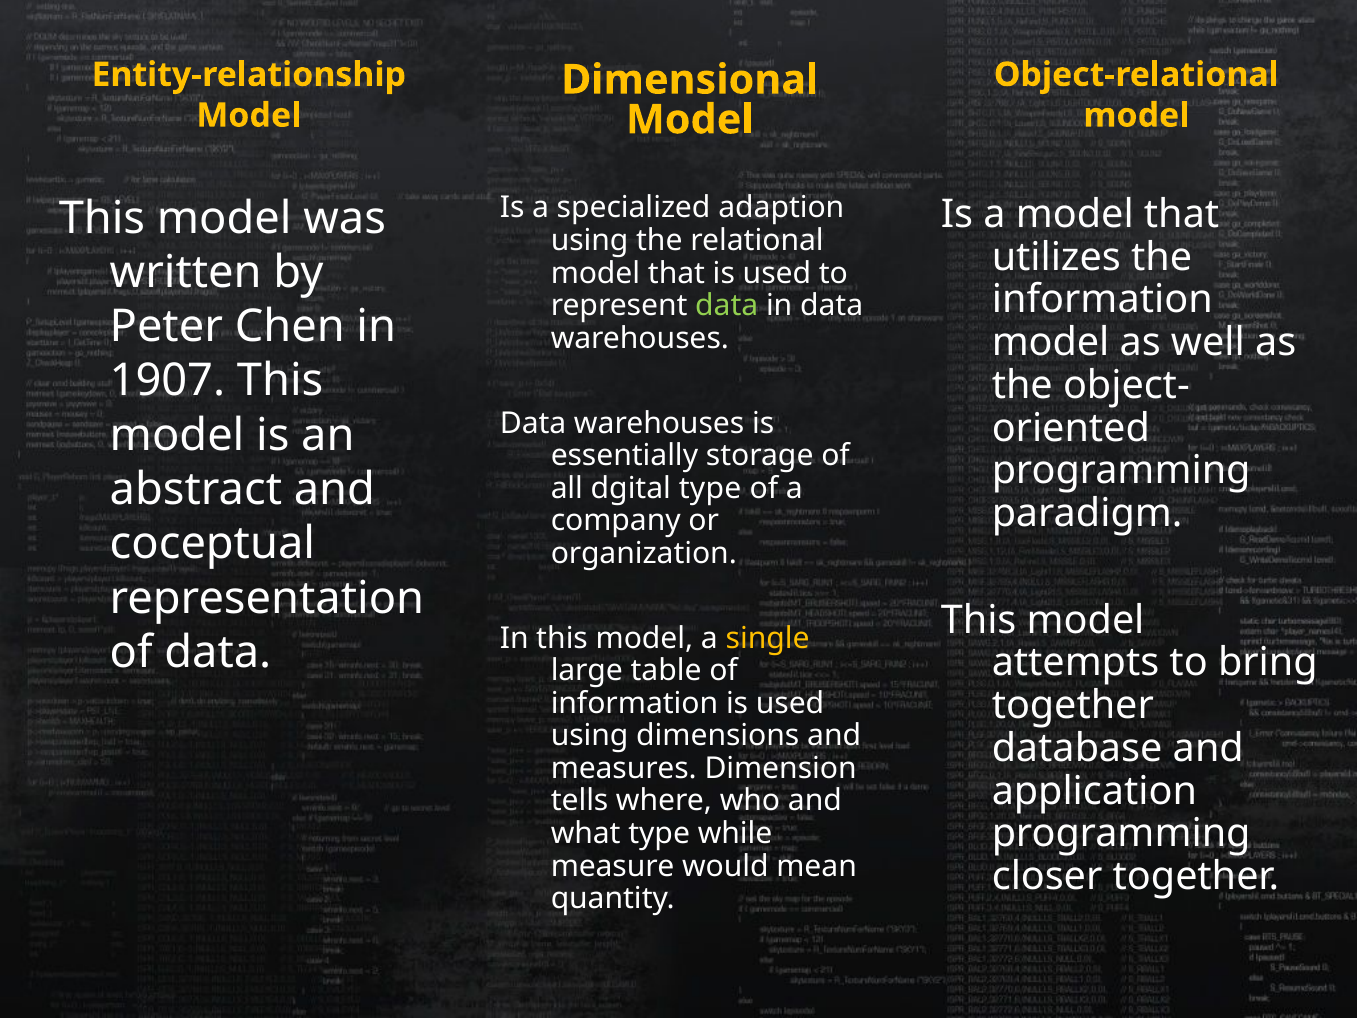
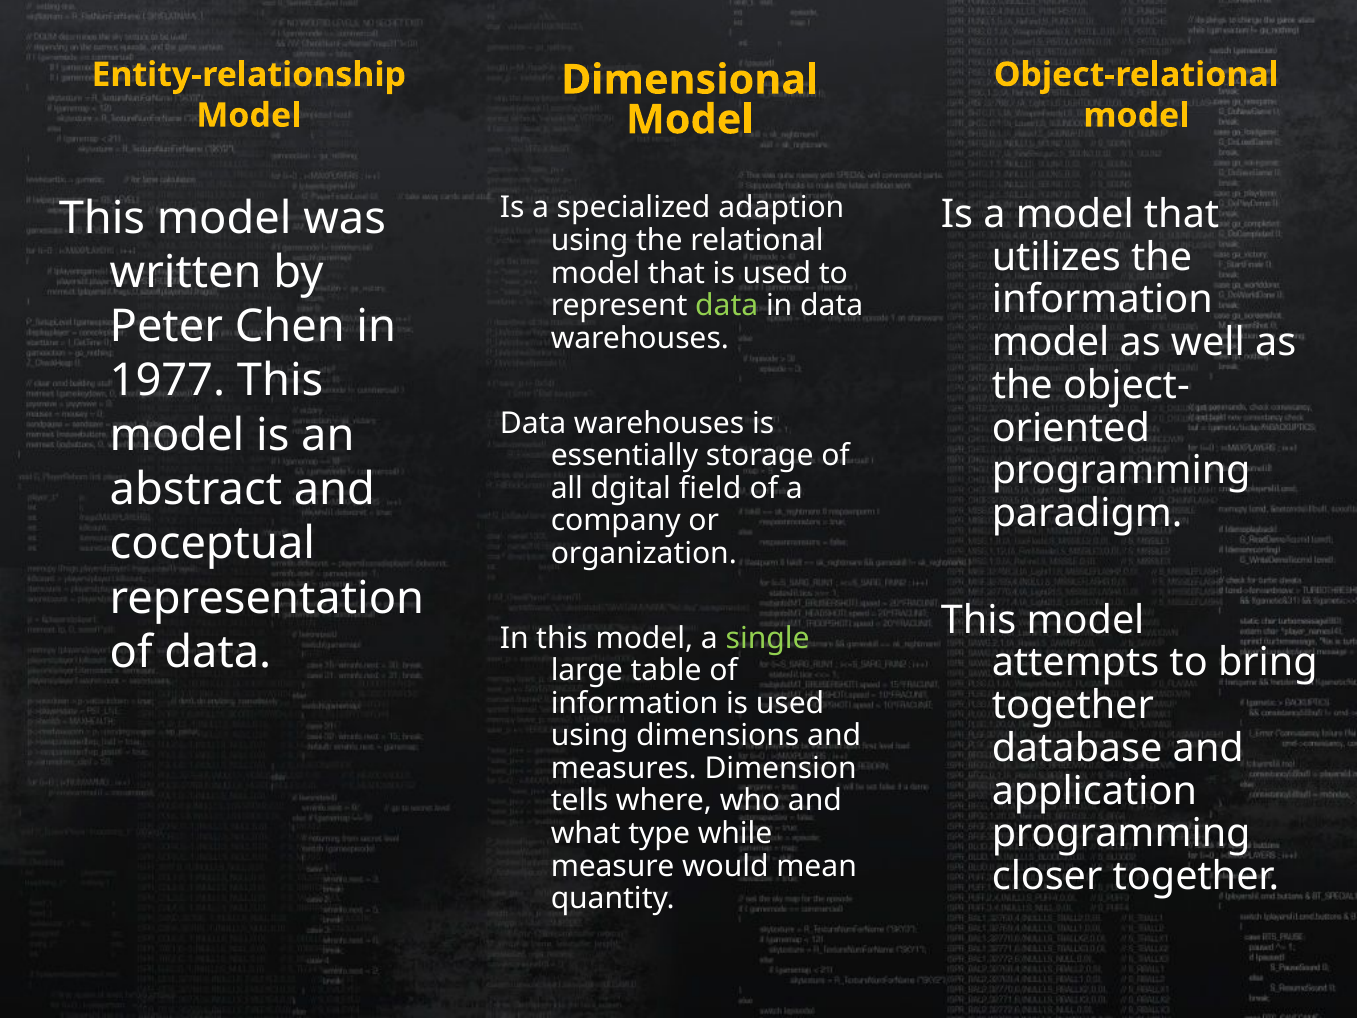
1907: 1907 -> 1977
dgital type: type -> field
single colour: yellow -> light green
